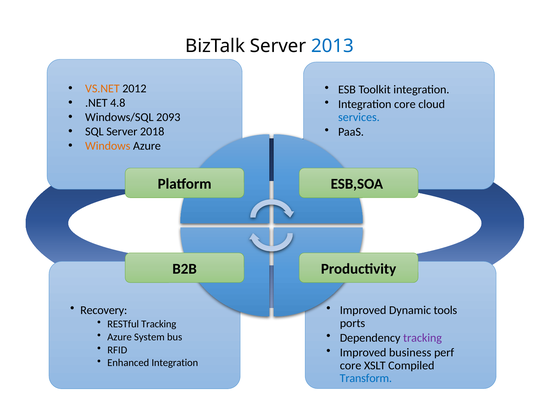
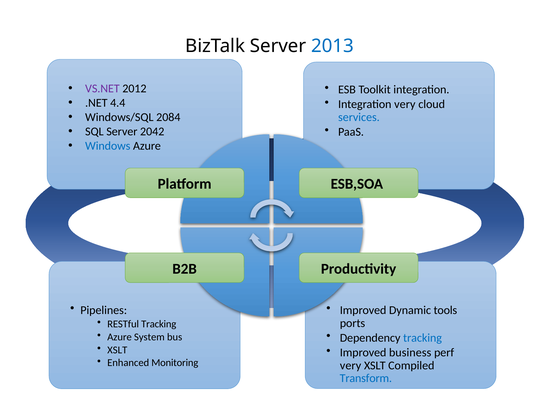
VS.NET colour: orange -> purple
4.8: 4.8 -> 4.4
Integration core: core -> very
2093: 2093 -> 2084
2018: 2018 -> 2042
Windows colour: orange -> blue
Recovery: Recovery -> Pipelines
tracking at (423, 338) colour: purple -> blue
RFID at (117, 350): RFID -> XSLT
Enhanced Integration: Integration -> Monitoring
core at (351, 366): core -> very
